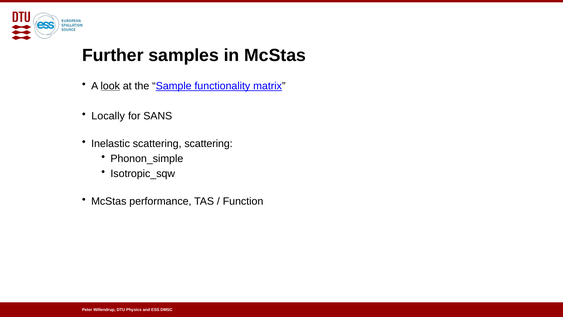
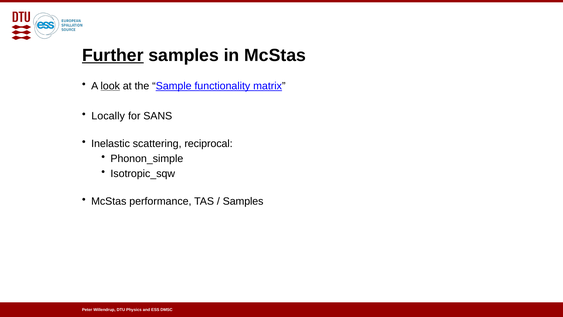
Further underline: none -> present
scattering scattering: scattering -> reciprocal
Function at (243, 201): Function -> Samples
